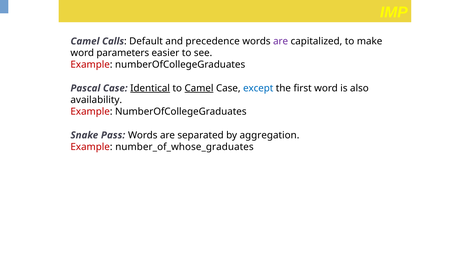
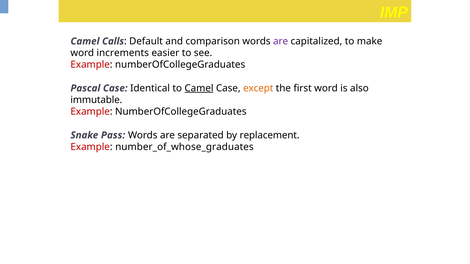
precedence: precedence -> comparison
parameters: parameters -> increments
Identical underline: present -> none
except colour: blue -> orange
availability: availability -> immutable
aggregation: aggregation -> replacement
